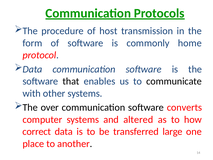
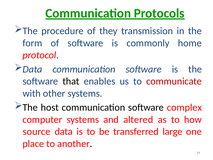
host: host -> they
communicate colour: black -> red
over: over -> host
converts: converts -> complex
correct: correct -> source
